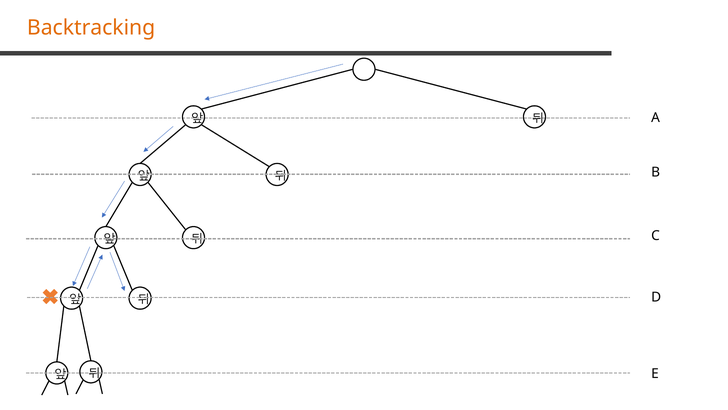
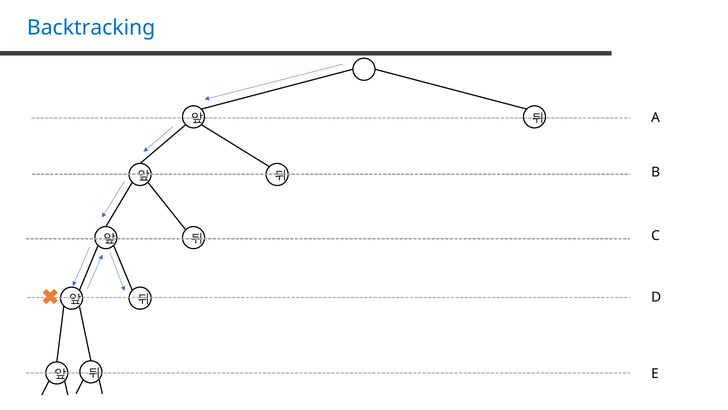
Backtracking colour: orange -> blue
